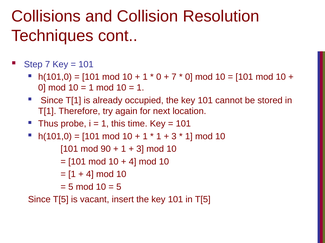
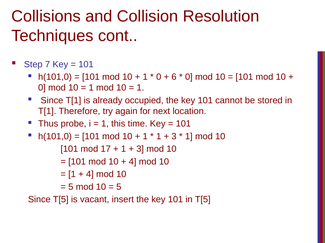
7 at (174, 77): 7 -> 6
90: 90 -> 17
